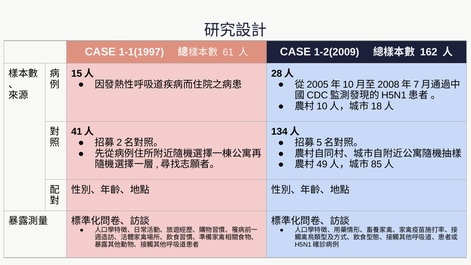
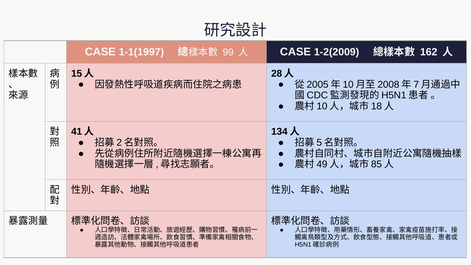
61: 61 -> 99
